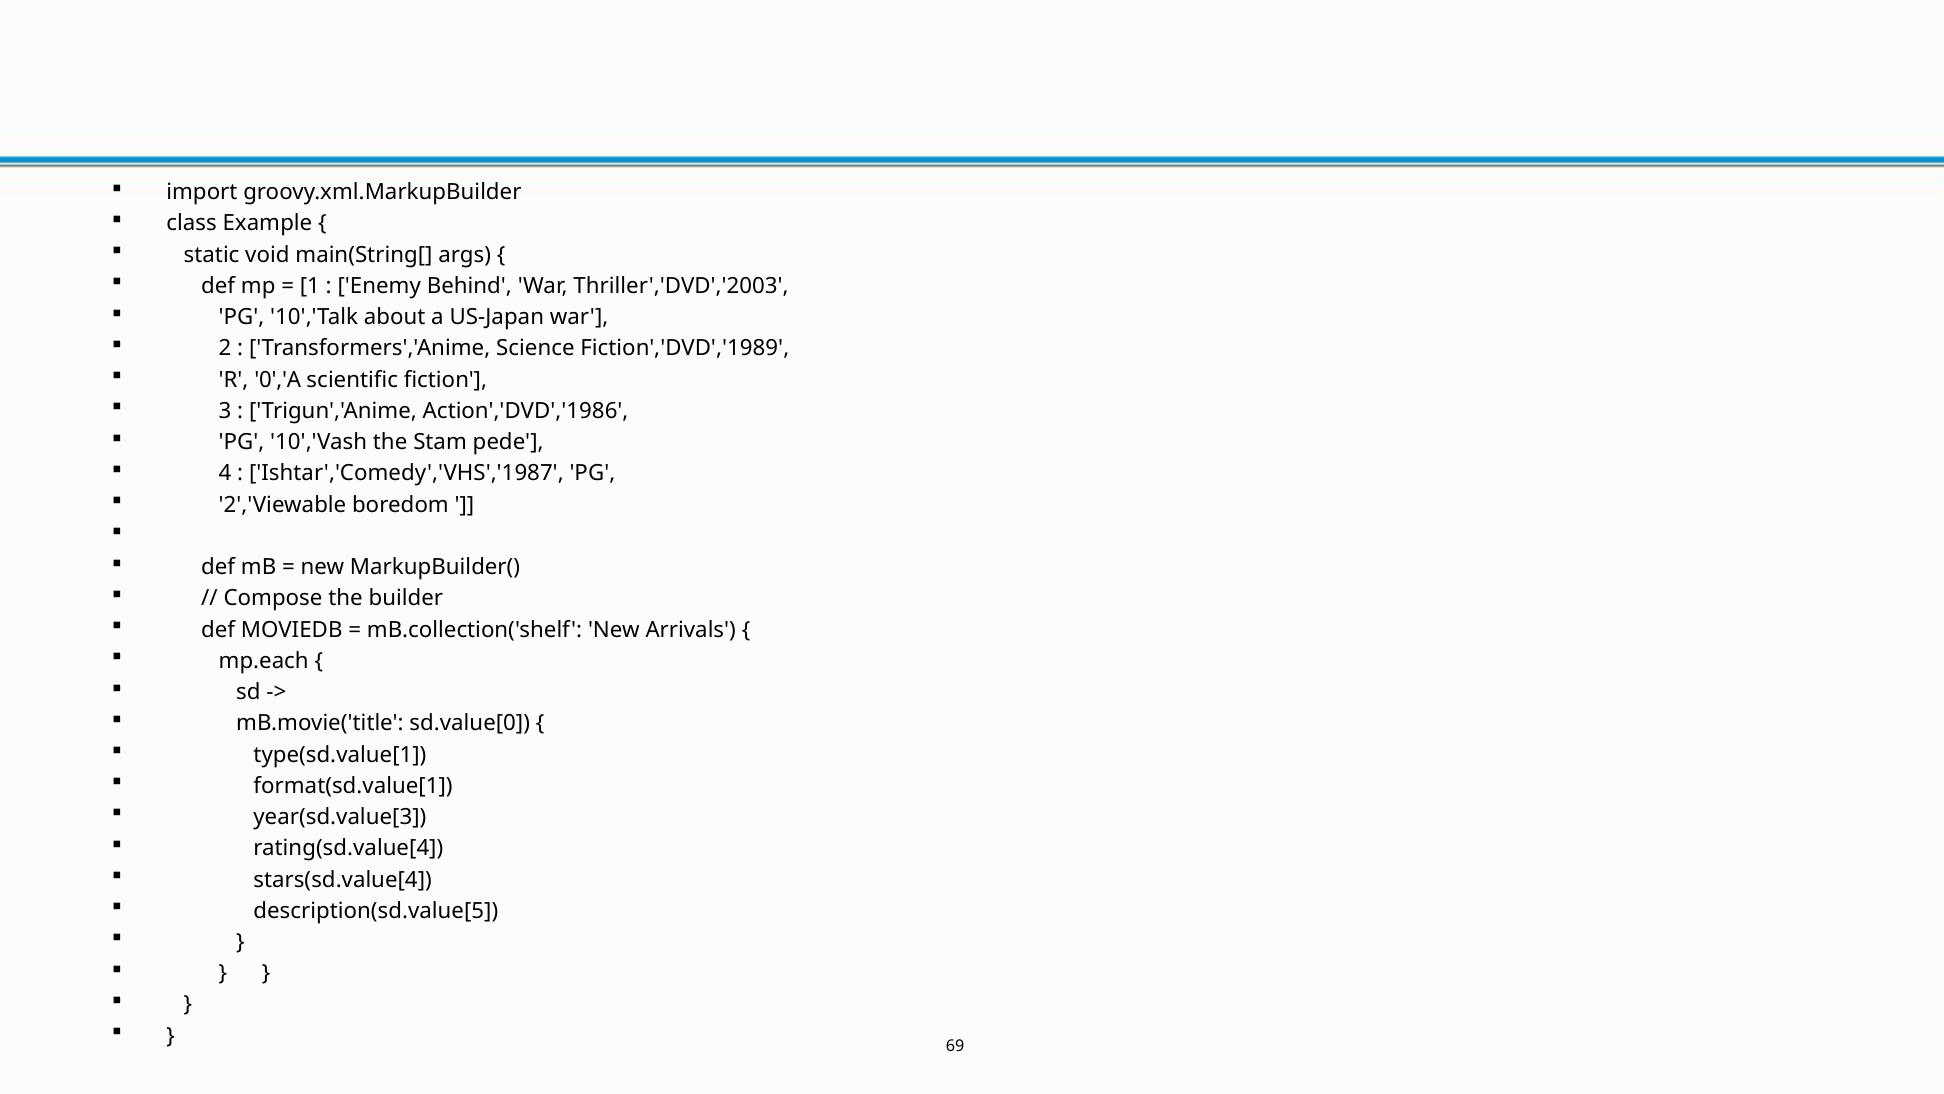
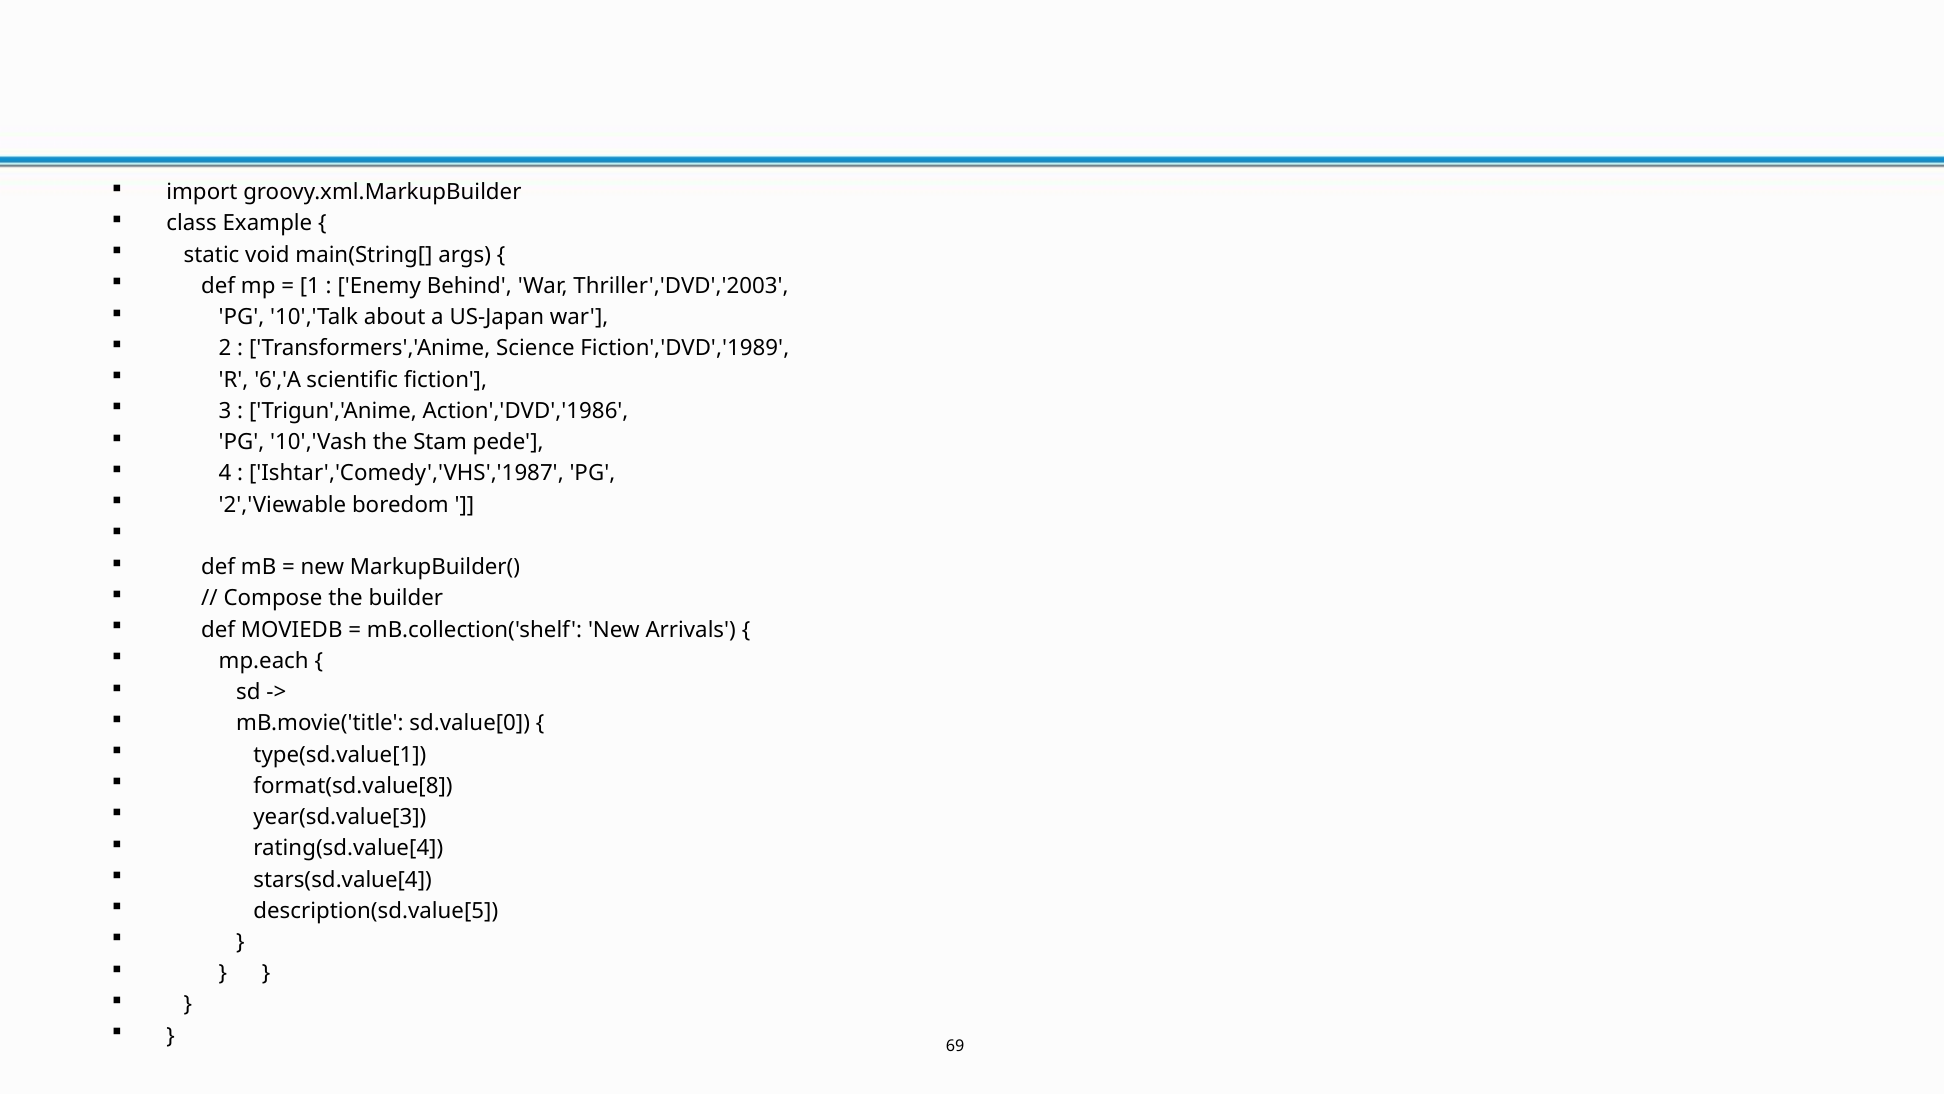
0','A: 0','A -> 6','A
format(sd.value[1: format(sd.value[1 -> format(sd.value[8
